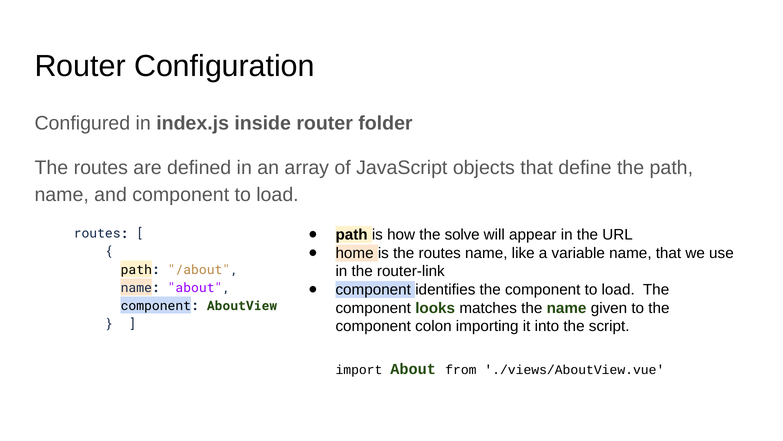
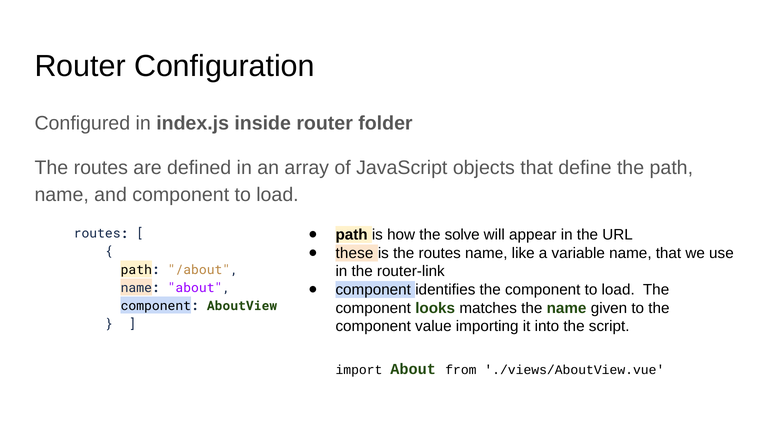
home: home -> these
colon: colon -> value
